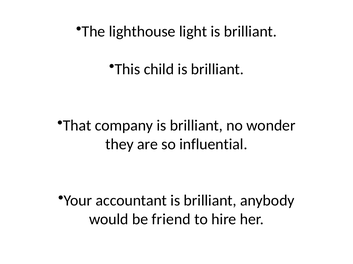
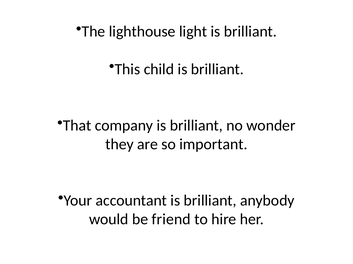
influential: influential -> important
